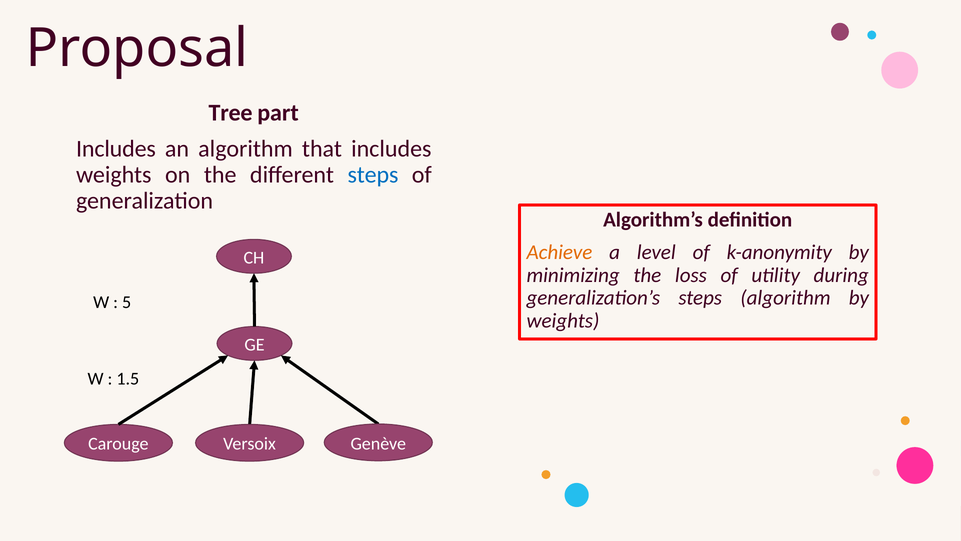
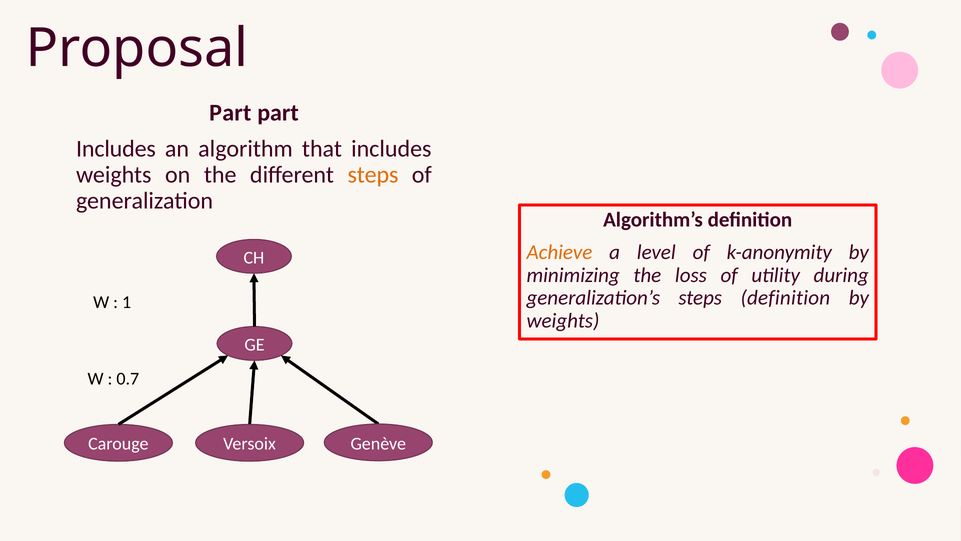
Tree at (231, 113): Tree -> Part
steps at (373, 175) colour: blue -> orange
steps algorithm: algorithm -> definition
5: 5 -> 1
1.5: 1.5 -> 0.7
